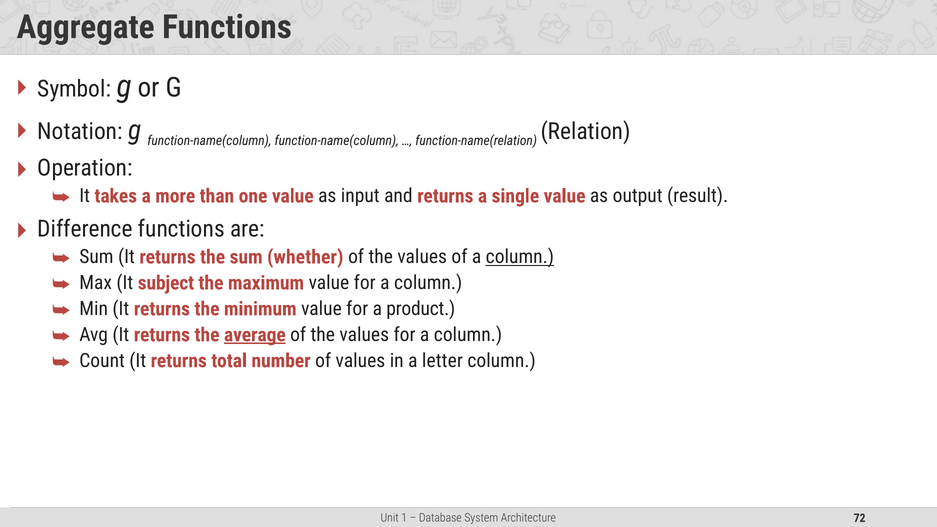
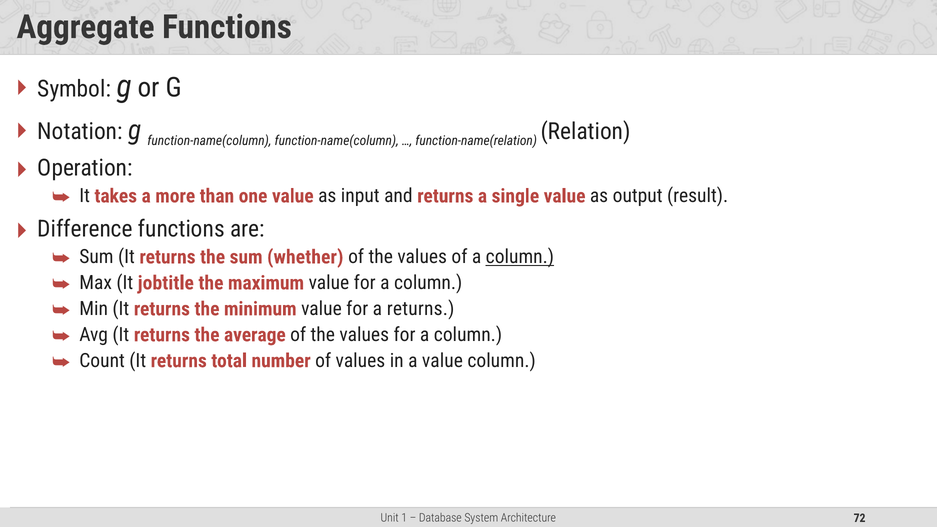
subject: subject -> jobtitle
a product: product -> returns
average underline: present -> none
a letter: letter -> value
